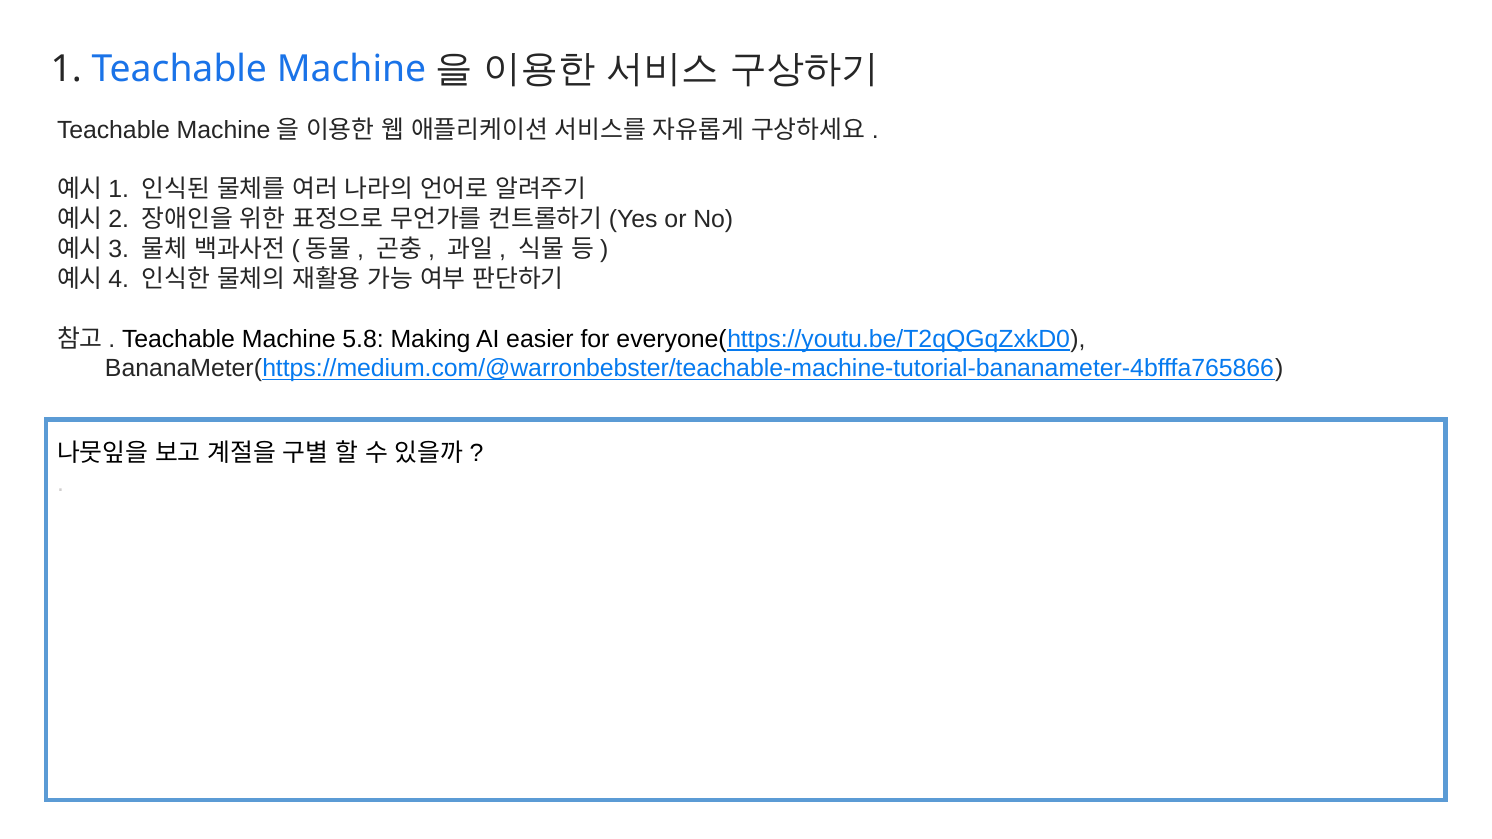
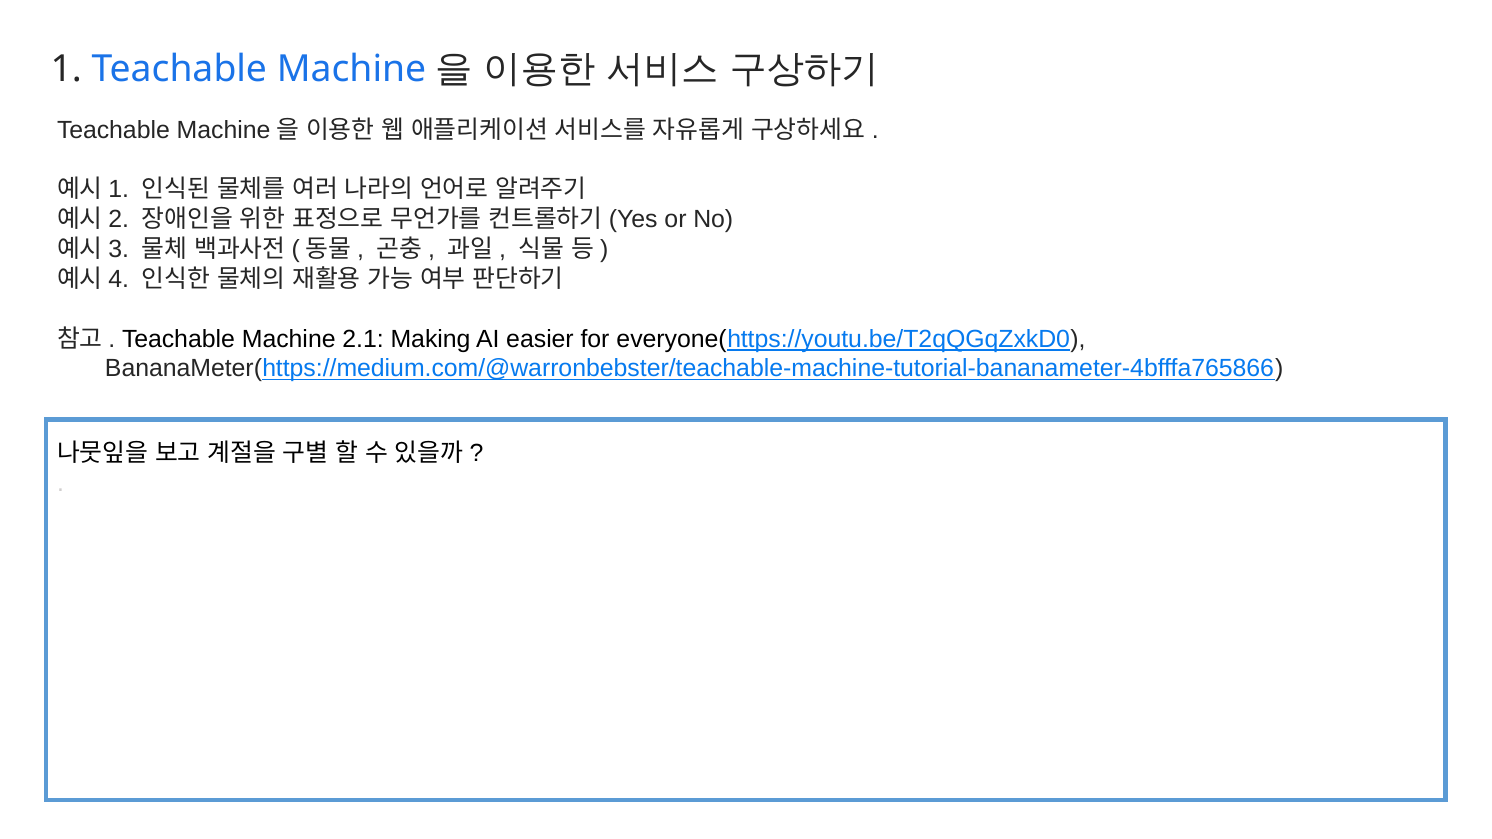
5.8: 5.8 -> 2.1
